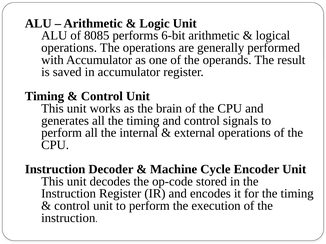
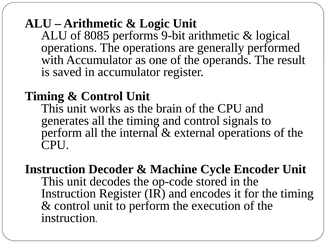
6-bit: 6-bit -> 9-bit
